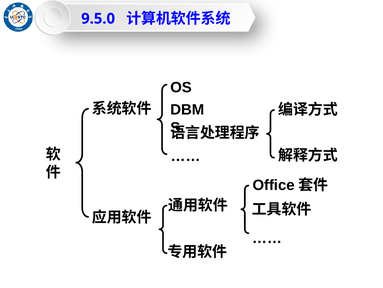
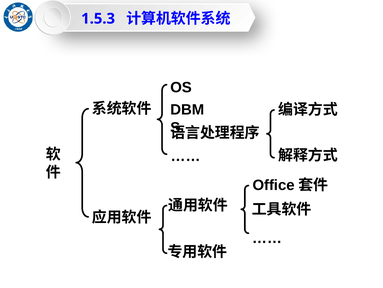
9.5.0: 9.5.0 -> 1.5.3
